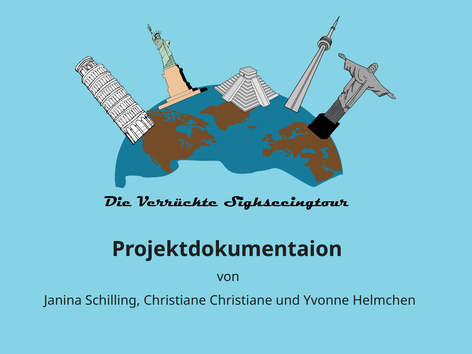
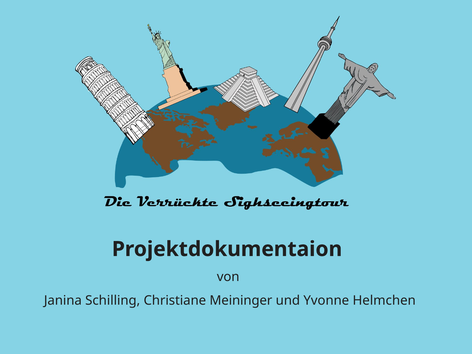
Christiane Christiane: Christiane -> Meininger
